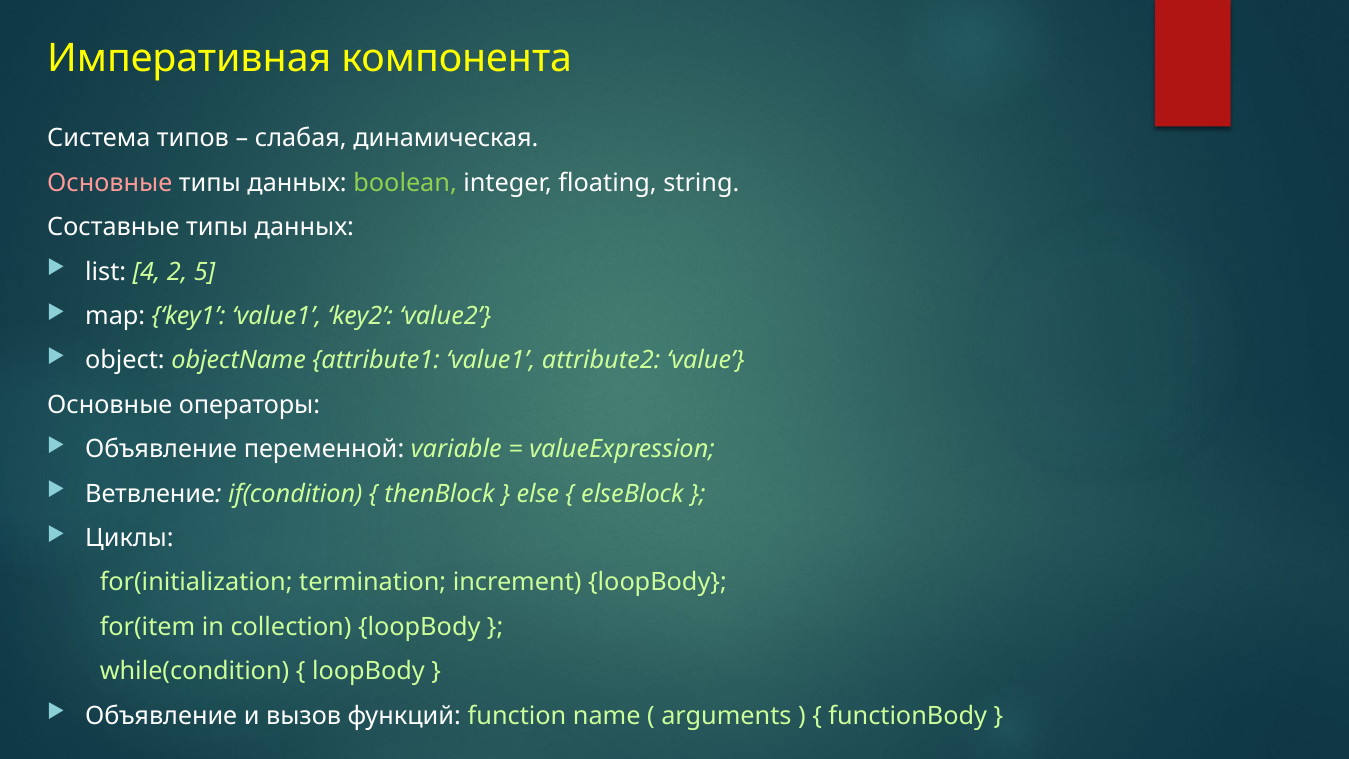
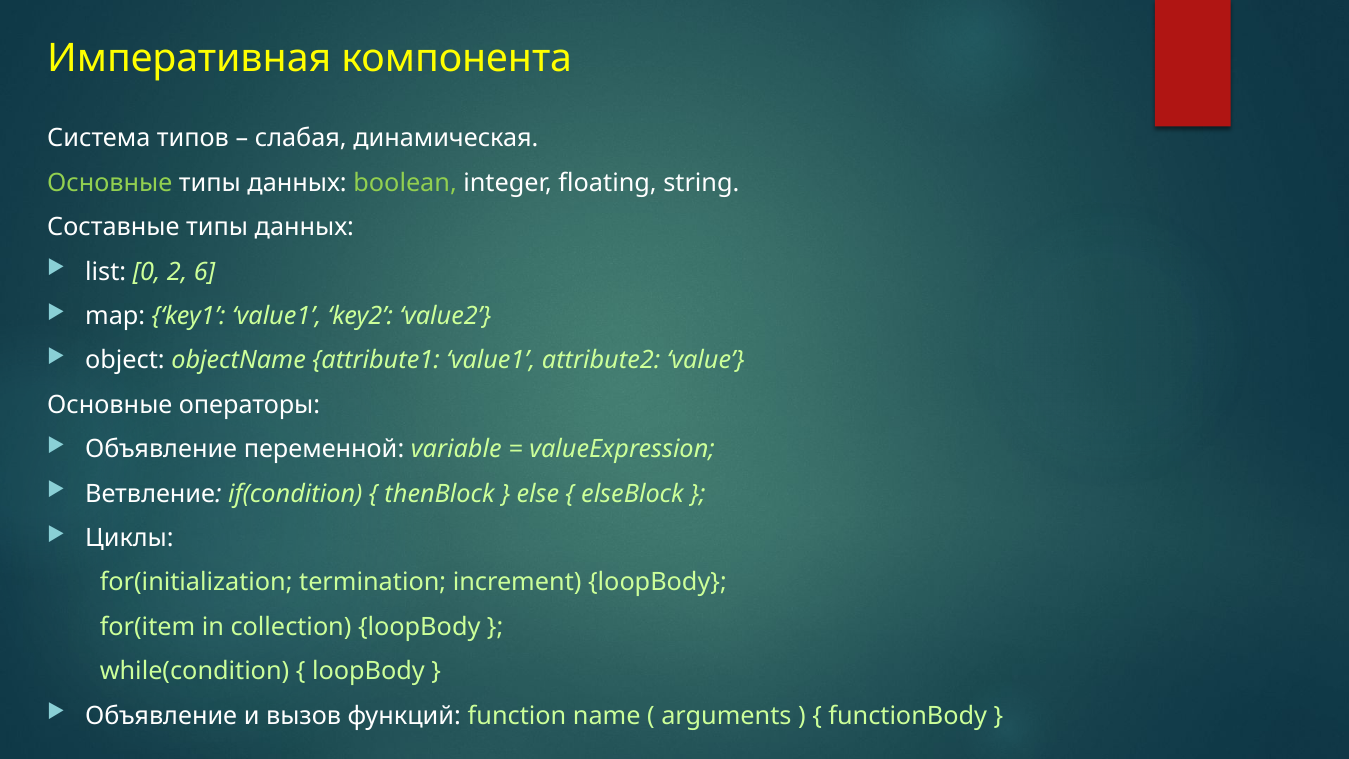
Основные at (110, 183) colour: pink -> light green
4: 4 -> 0
5: 5 -> 6
